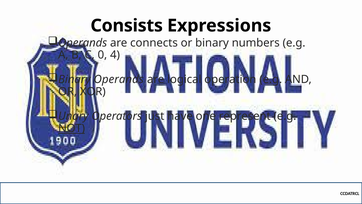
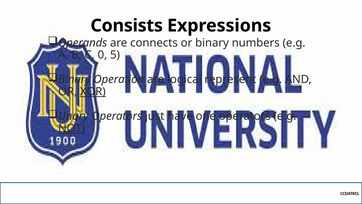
4: 4 -> 5
Binary Operands: Operands -> Operation
operation: operation -> represent
XOR underline: none -> present
one represent: represent -> operators
